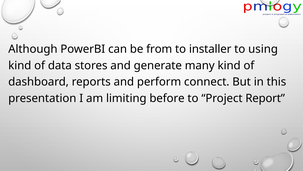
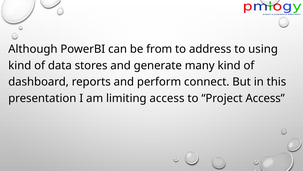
installer: installer -> address
limiting before: before -> access
Project Report: Report -> Access
